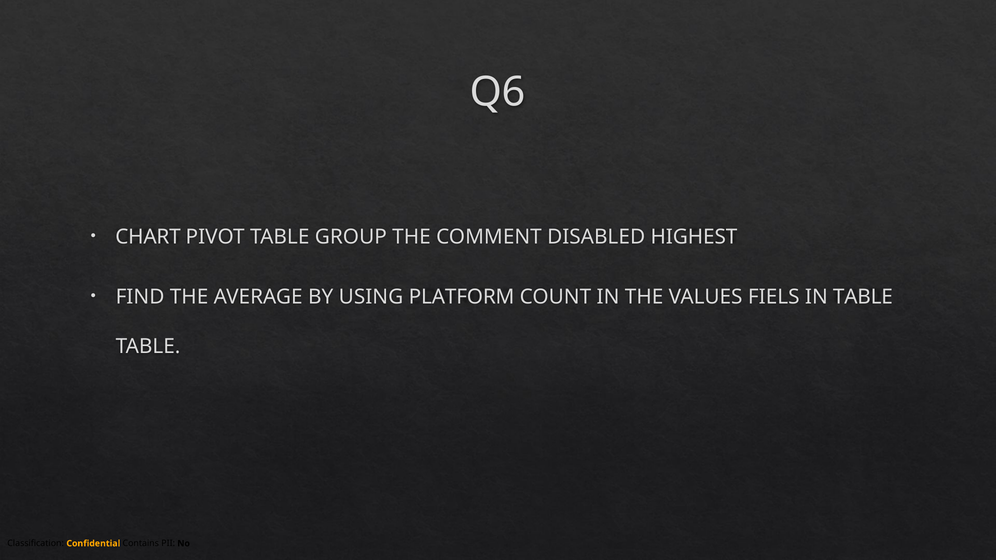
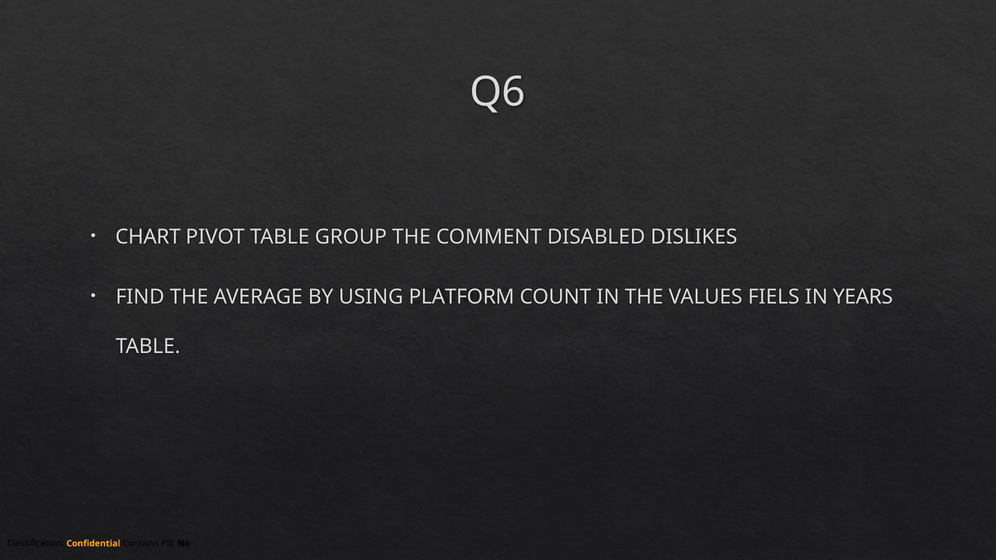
HIGHEST: HIGHEST -> DISLIKES
IN TABLE: TABLE -> YEARS
